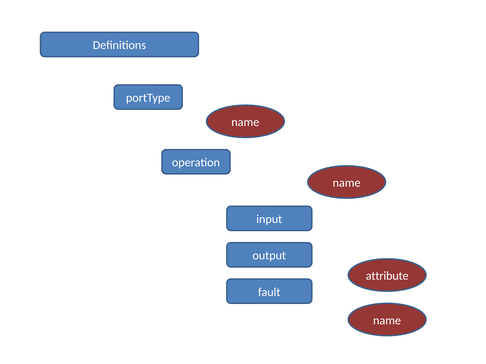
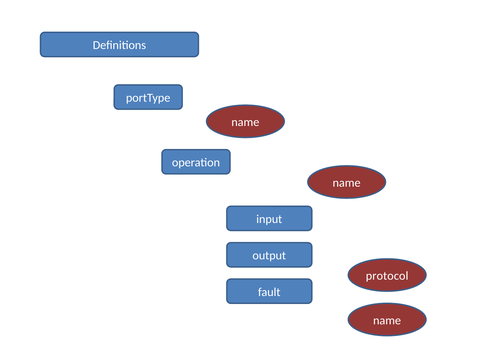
attribute: attribute -> protocol
